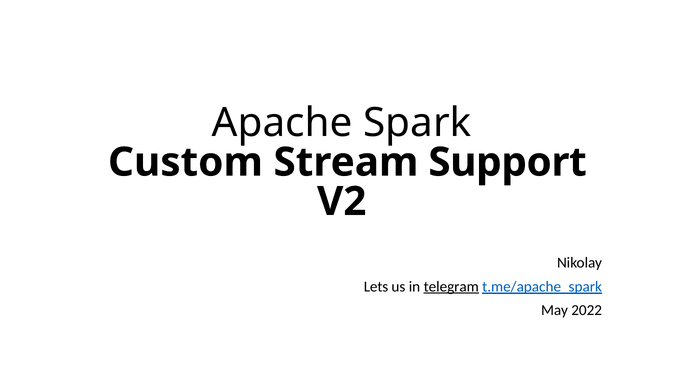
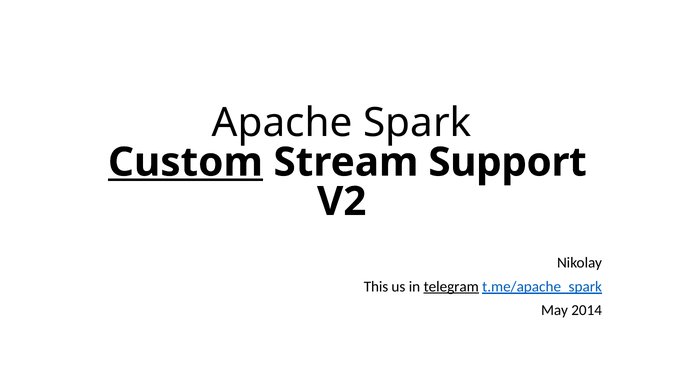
Custom underline: none -> present
Lets: Lets -> This
2022: 2022 -> 2014
